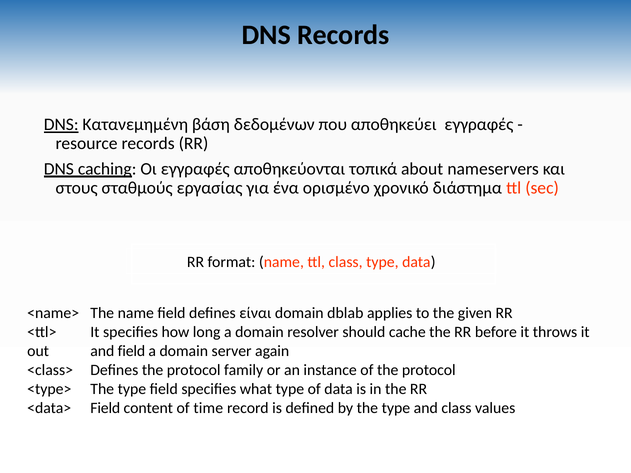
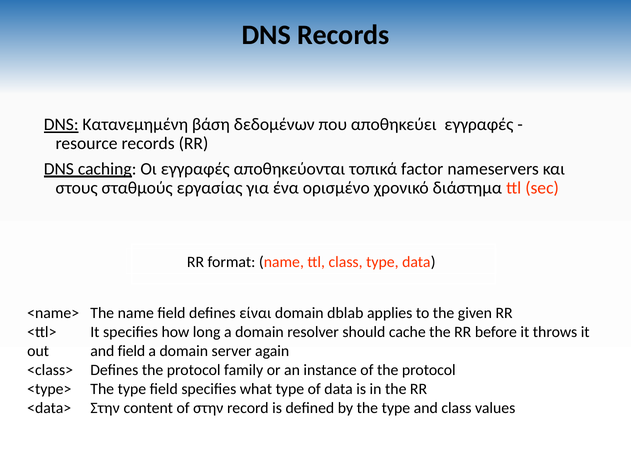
about: about -> factor
<data> Field: Field -> Στην
of time: time -> στην
